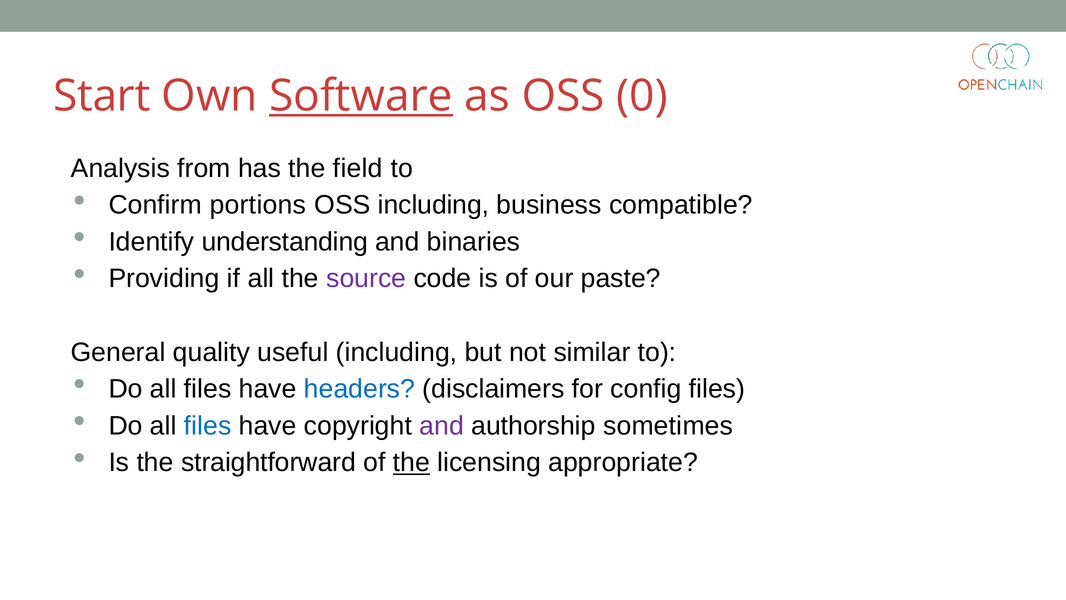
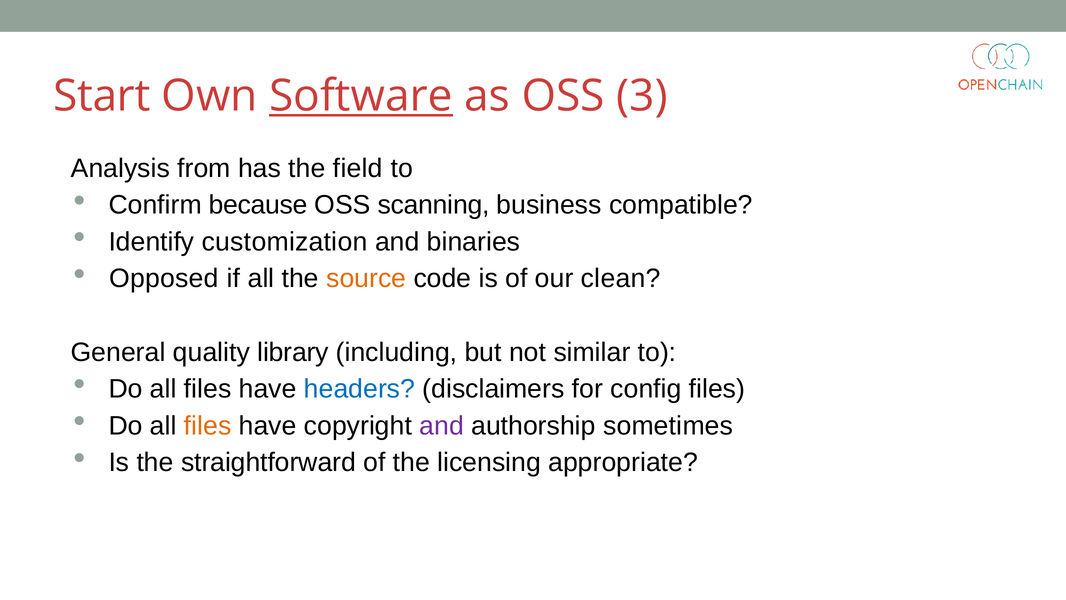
0: 0 -> 3
portions: portions -> because
OSS including: including -> scanning
understanding: understanding -> customization
Providing: Providing -> Opposed
source colour: purple -> orange
paste: paste -> clean
useful: useful -> library
files at (208, 426) colour: blue -> orange
the at (411, 462) underline: present -> none
